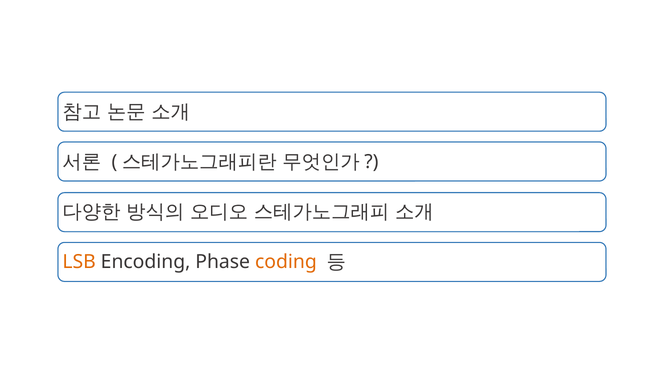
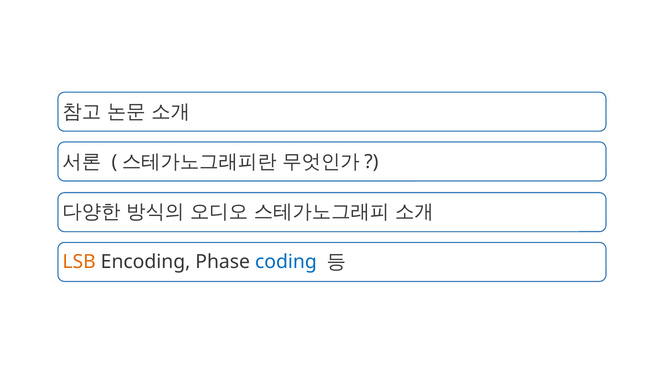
coding colour: orange -> blue
